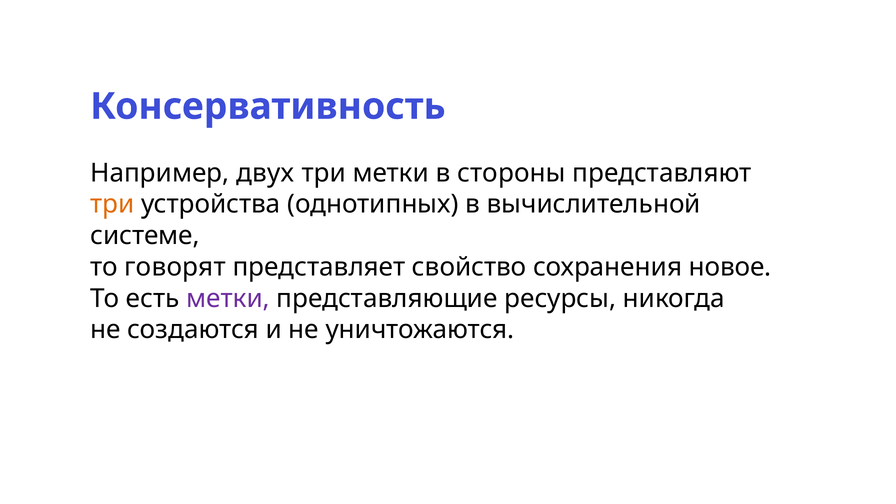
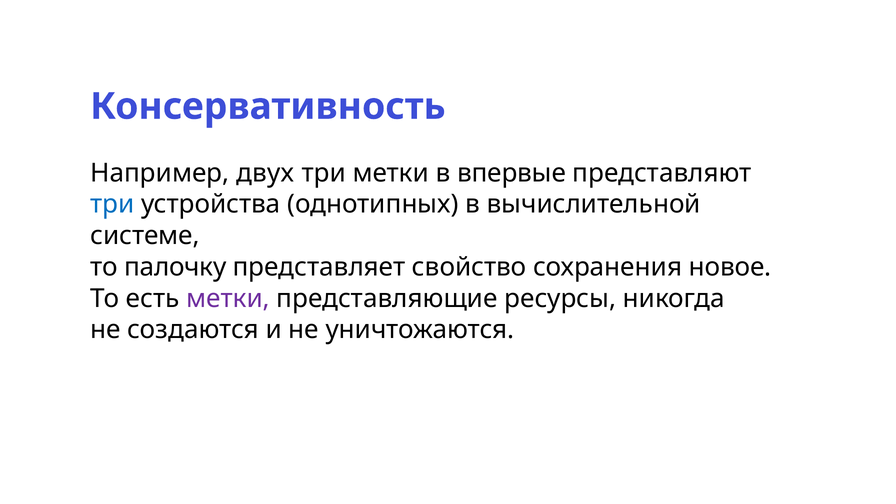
стороны: стороны -> впервые
три at (112, 204) colour: orange -> blue
говорят: говорят -> палочку
